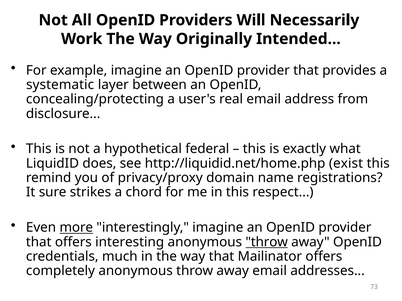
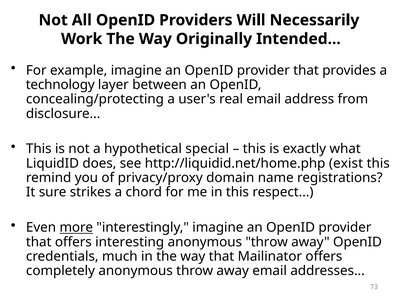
systematic: systematic -> technology
federal: federal -> special
throw at (267, 242) underline: present -> none
